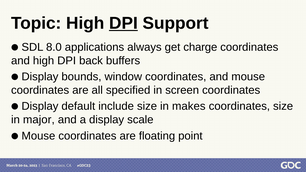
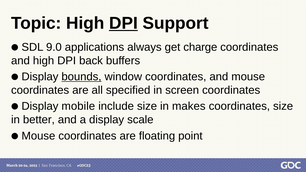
8.0: 8.0 -> 9.0
bounds underline: none -> present
default: default -> mobile
major: major -> better
